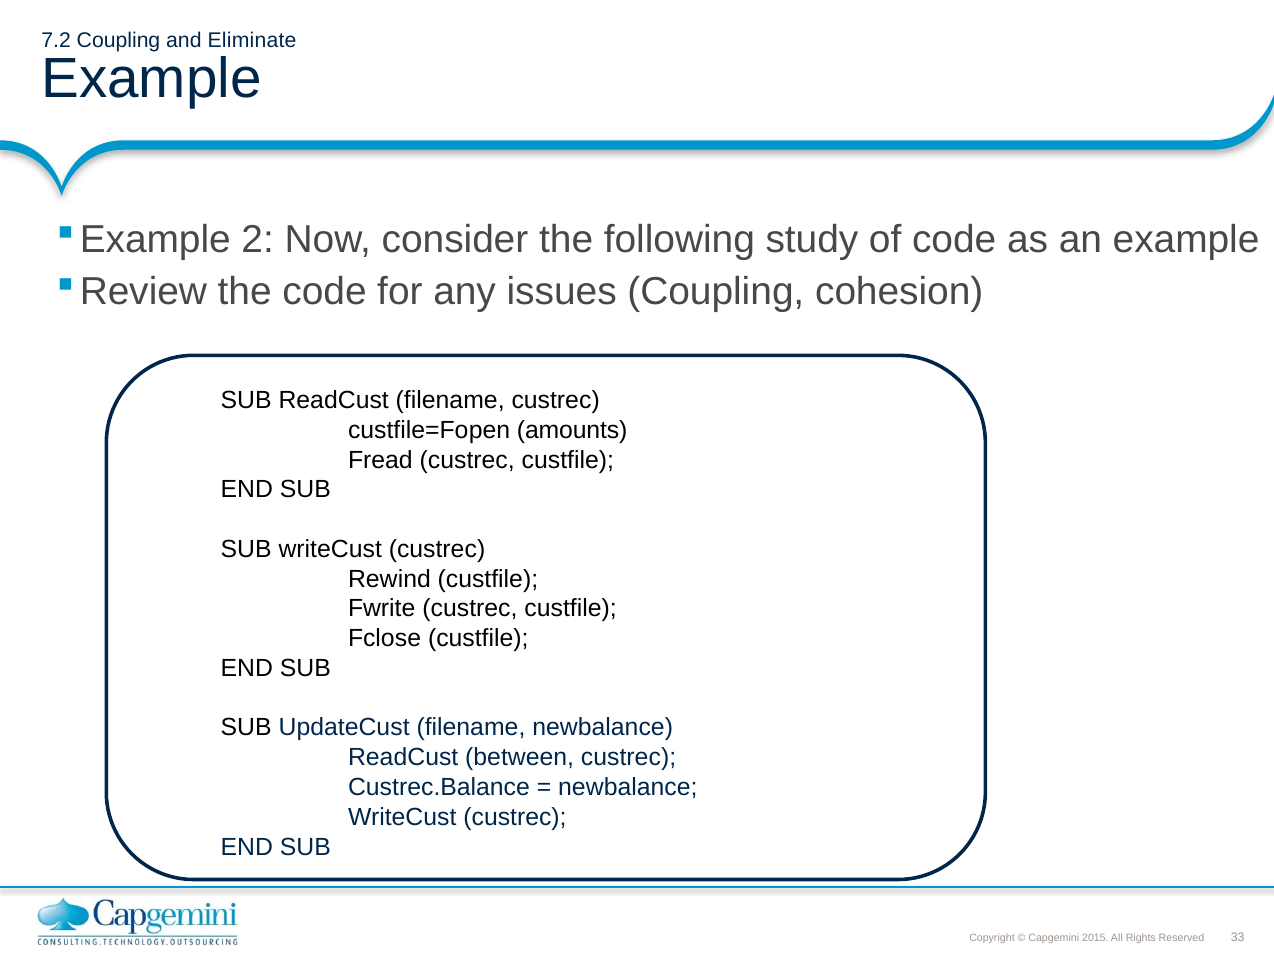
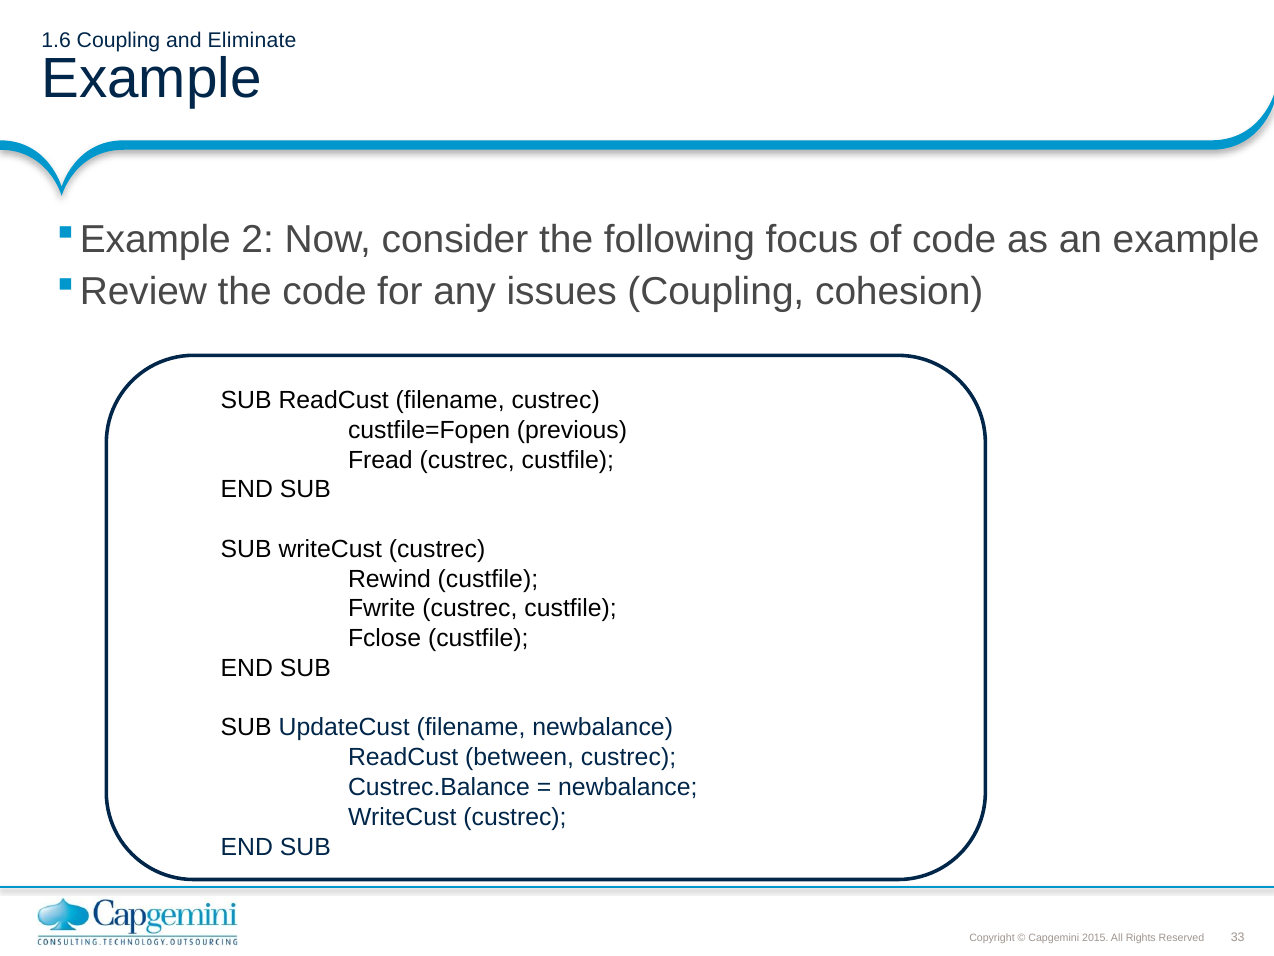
7.2: 7.2 -> 1.6
study: study -> focus
amounts: amounts -> previous
